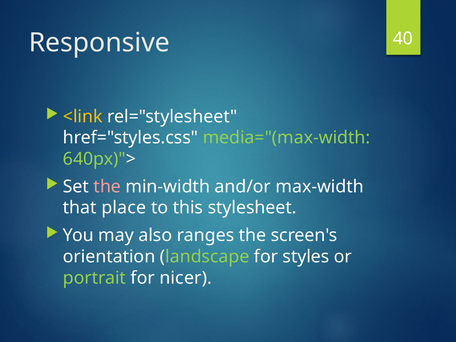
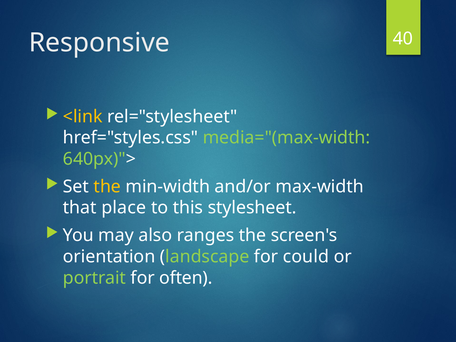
the at (107, 187) colour: pink -> yellow
styles: styles -> could
nicer: nicer -> often
